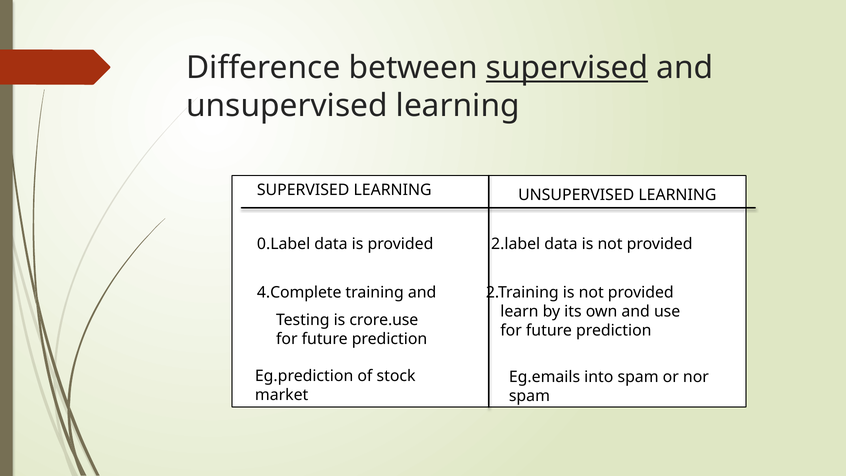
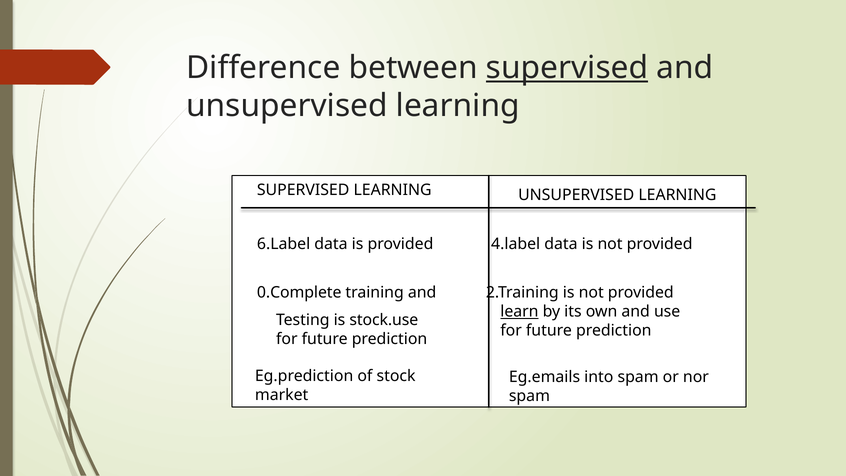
0.Label: 0.Label -> 6.Label
2.label: 2.label -> 4.label
4.Complete: 4.Complete -> 0.Complete
learn underline: none -> present
crore.use: crore.use -> stock.use
